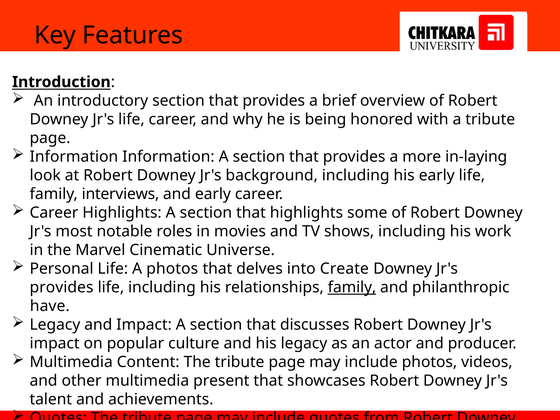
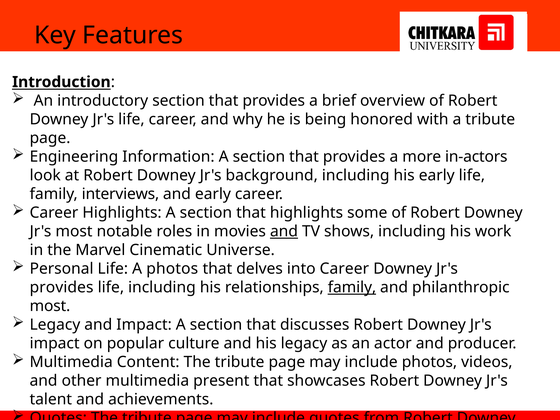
Information at (74, 157): Information -> Engineering
in-laying: in-laying -> in-actors
and at (284, 231) underline: none -> present
into Create: Create -> Career
have at (50, 306): have -> most
